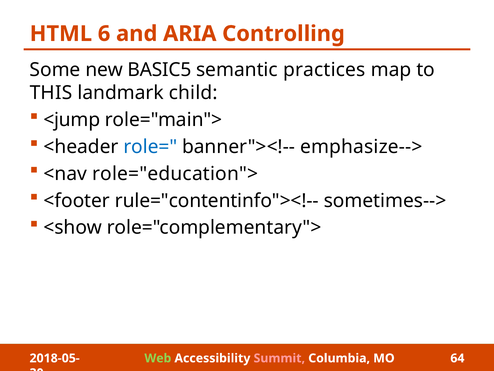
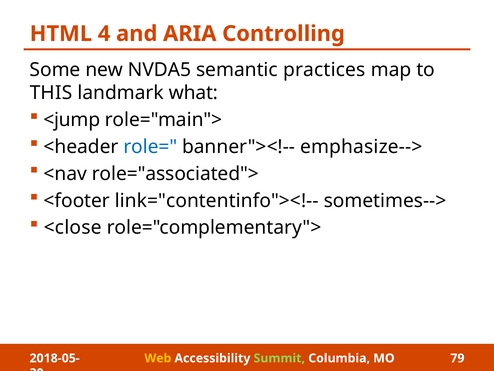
6: 6 -> 4
BASIC5: BASIC5 -> NVDA5
child: child -> what
role="education">: role="education"> -> role="associated">
rule="contentinfo"><!--: rule="contentinfo"><!-- -> link="contentinfo"><!--
<show: <show -> <close
Web colour: light green -> yellow
Summit colour: pink -> light green
64: 64 -> 79
